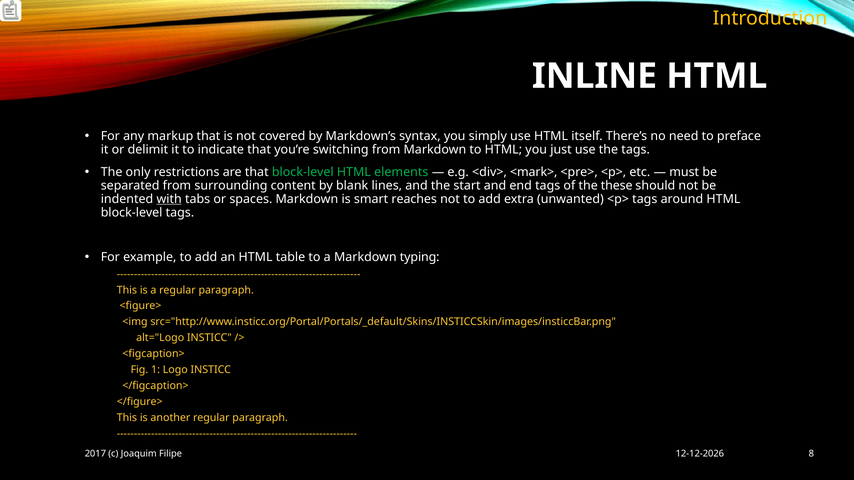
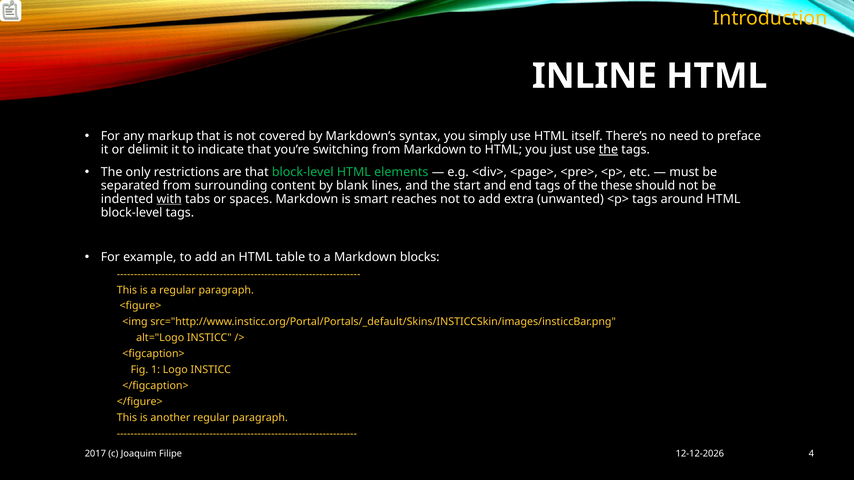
the at (608, 150) underline: none -> present
<mark>: <mark> -> <page>
typing: typing -> blocks
8: 8 -> 4
